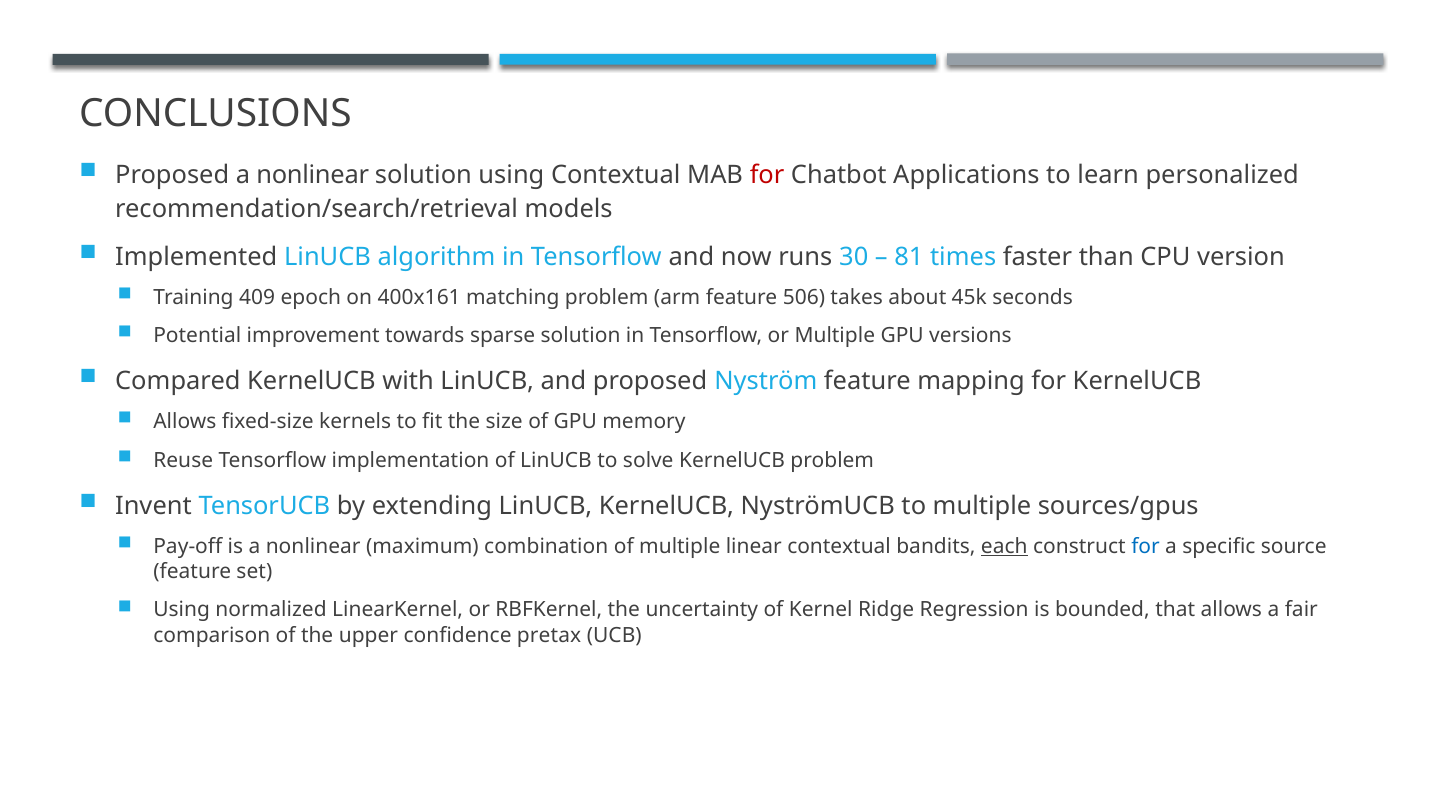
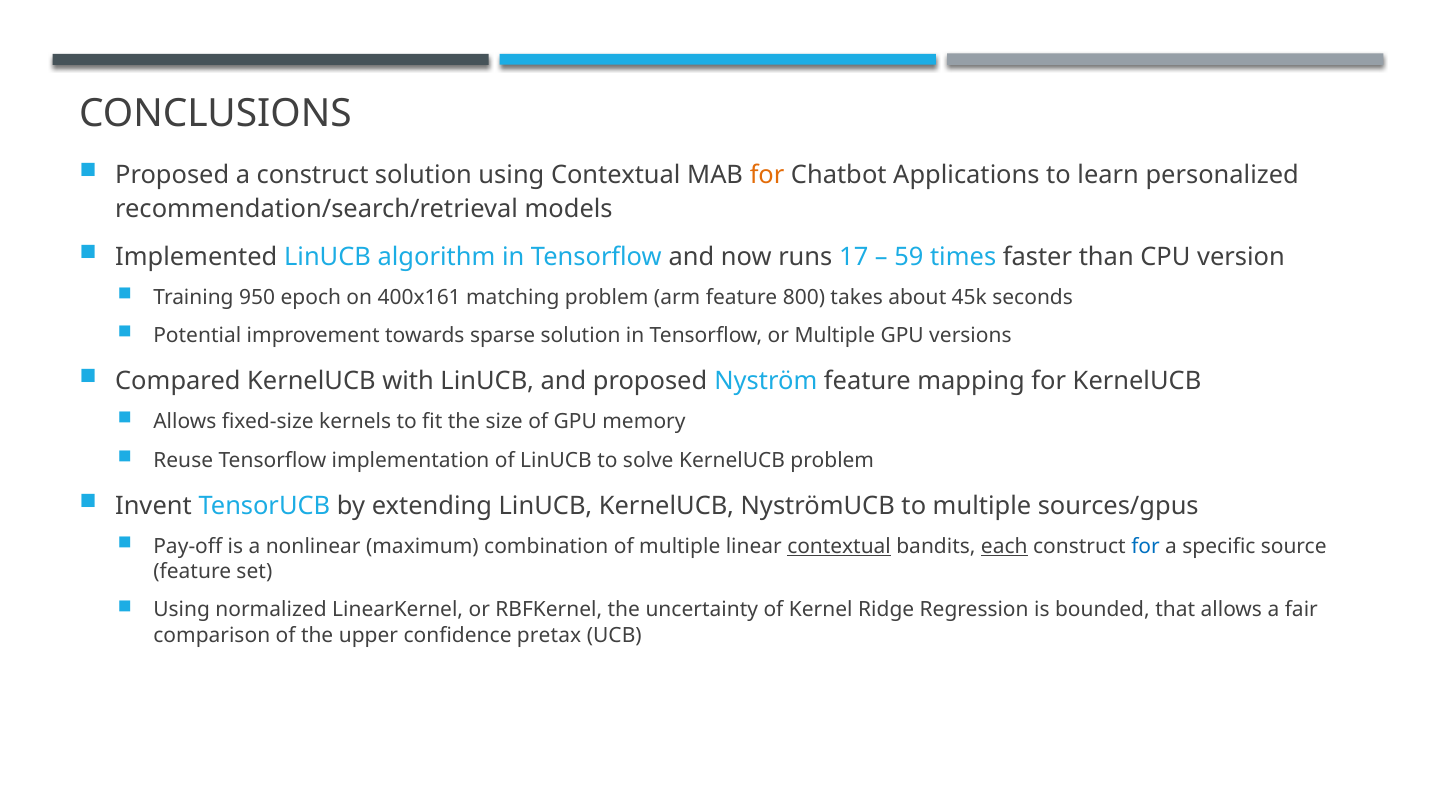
Proposed a nonlinear: nonlinear -> construct
for at (767, 175) colour: red -> orange
30: 30 -> 17
81: 81 -> 59
409: 409 -> 950
506: 506 -> 800
contextual at (839, 546) underline: none -> present
